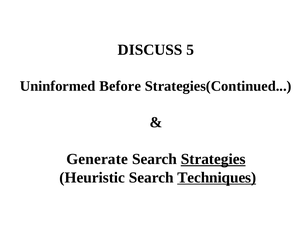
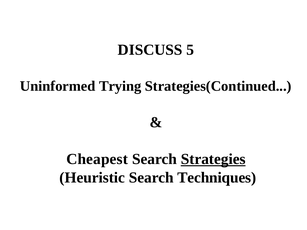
Before: Before -> Trying
Generate: Generate -> Cheapest
Techniques underline: present -> none
